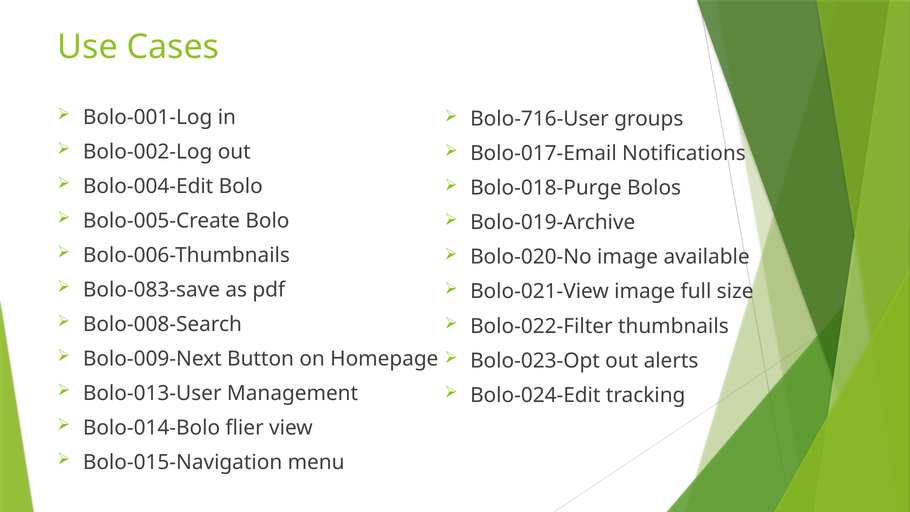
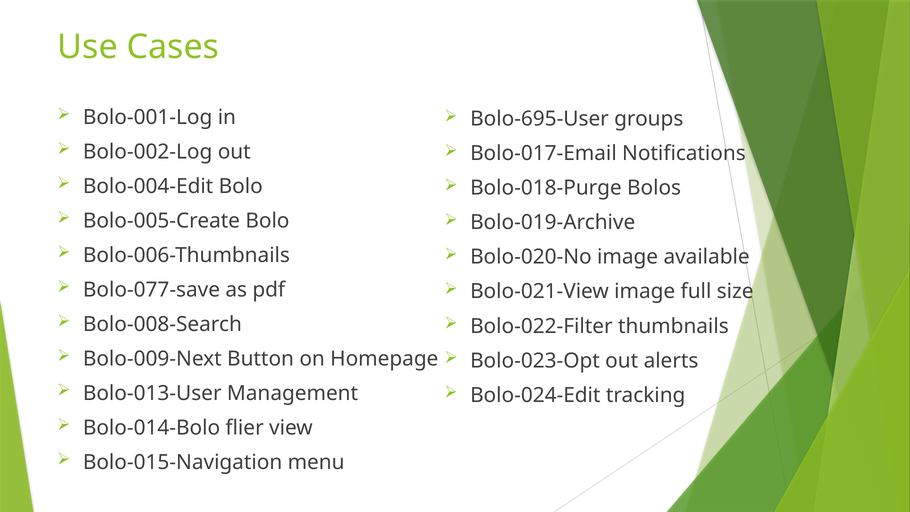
Bolo-716-User: Bolo-716-User -> Bolo-695-User
Bolo-083-save: Bolo-083-save -> Bolo-077-save
